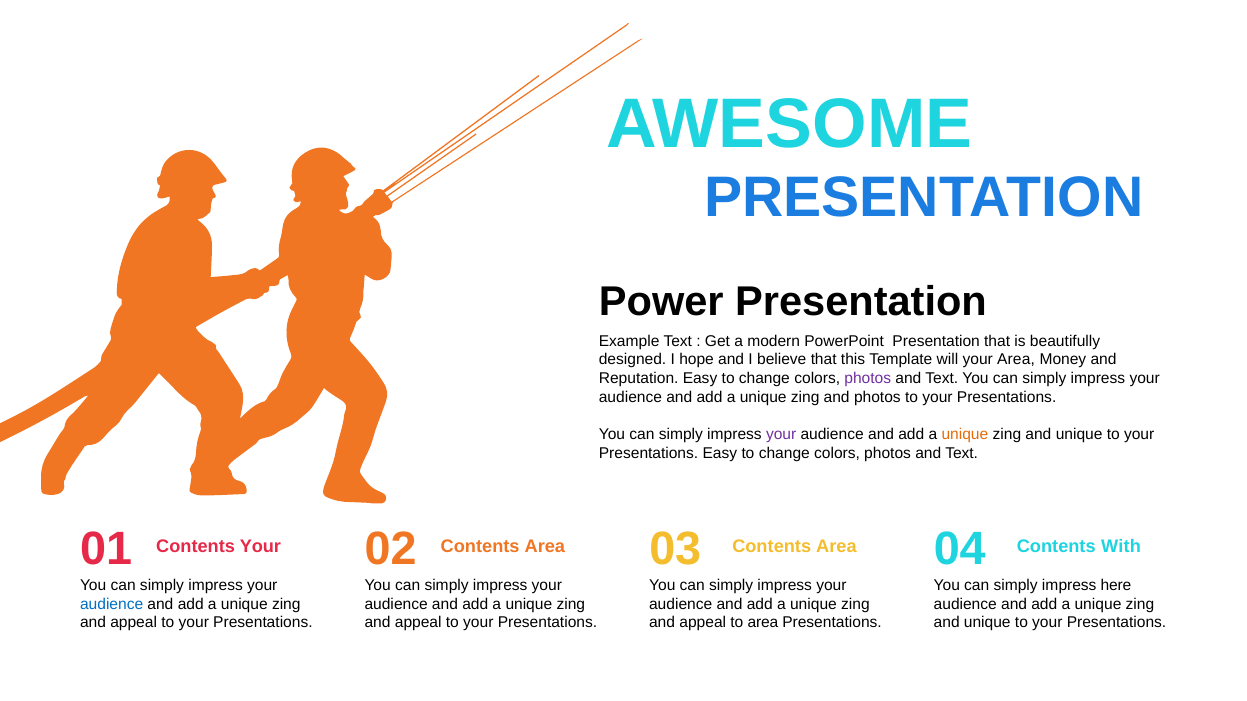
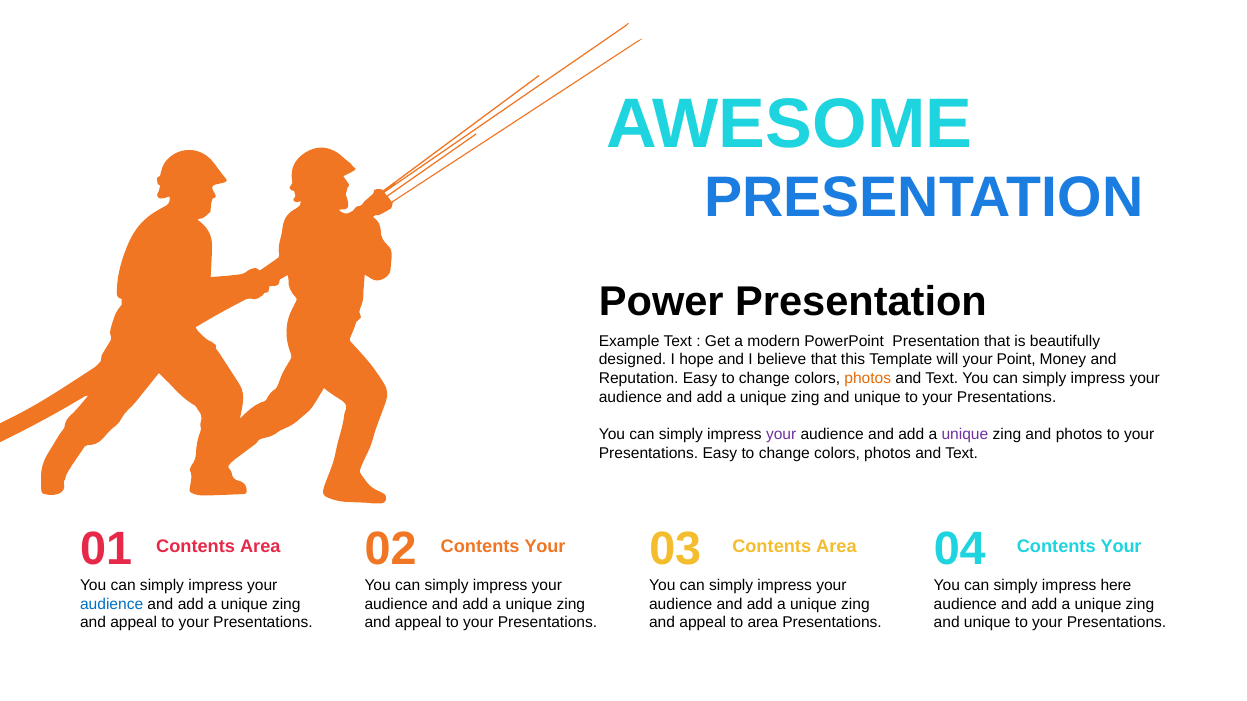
your Area: Area -> Point
photos at (868, 379) colour: purple -> orange
photos at (877, 397): photos -> unique
unique at (965, 435) colour: orange -> purple
unique at (1079, 435): unique -> photos
Your at (260, 547): Your -> Area
Area at (545, 547): Area -> Your
With at (1121, 547): With -> Your
